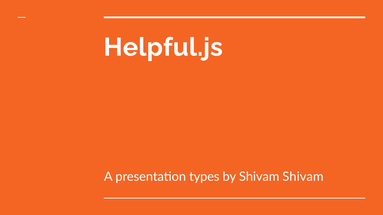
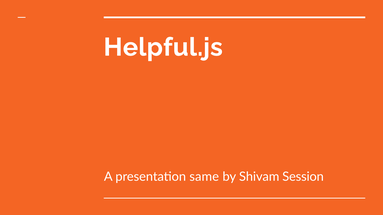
types: types -> same
Shivam Shivam: Shivam -> Session
